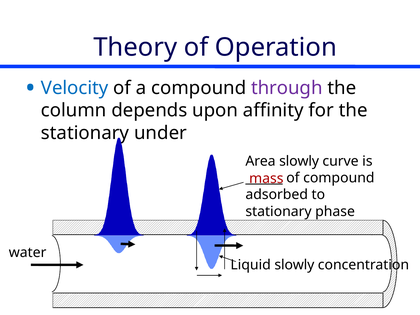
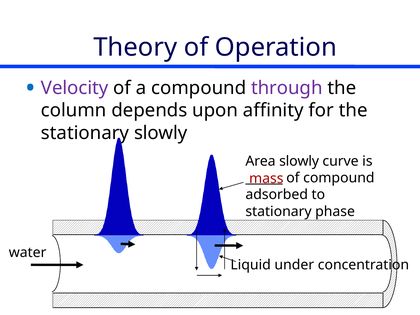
Velocity colour: blue -> purple
under at (160, 133): under -> slowly
Liquid slowly: slowly -> under
